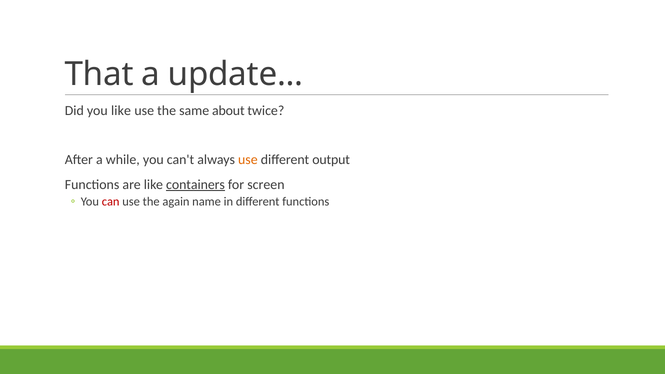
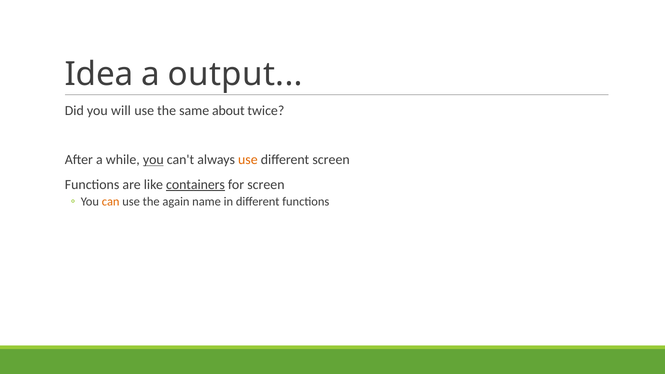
That: That -> Idea
update: update -> output
you like: like -> will
you at (153, 160) underline: none -> present
different output: output -> screen
can colour: red -> orange
